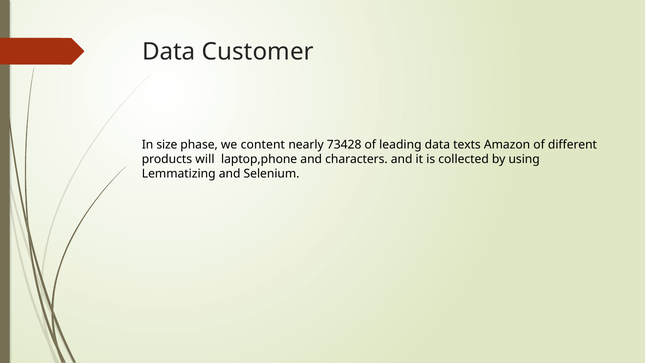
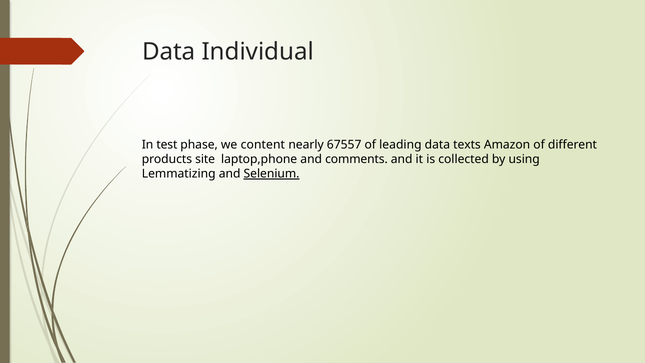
Customer: Customer -> Individual
size: size -> test
73428: 73428 -> 67557
will: will -> site
characters: characters -> comments
Selenium underline: none -> present
